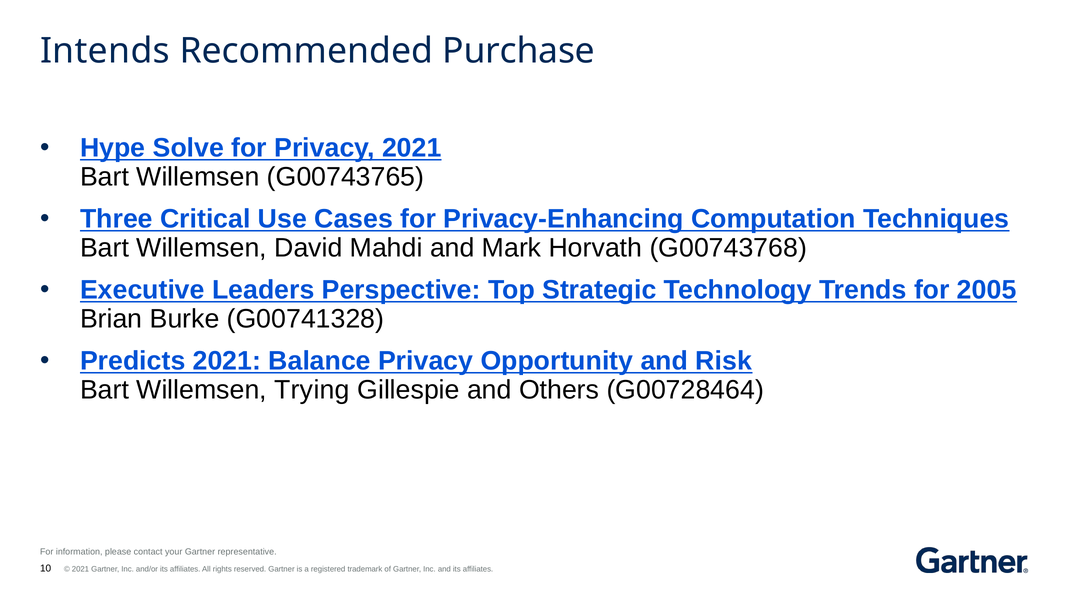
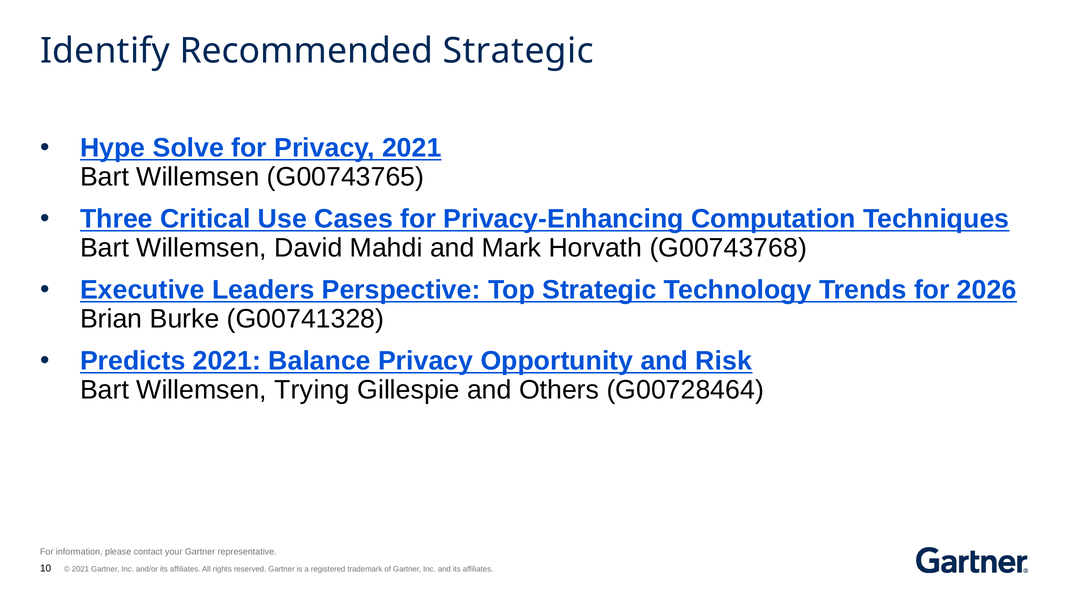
Intends: Intends -> Identify
Recommended Purchase: Purchase -> Strategic
2005: 2005 -> 2026
